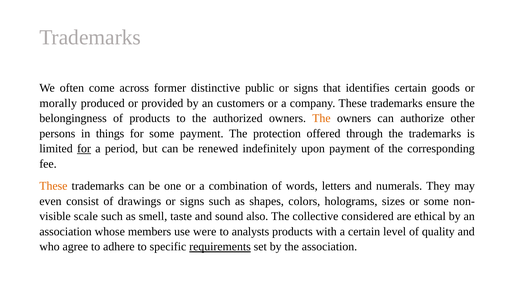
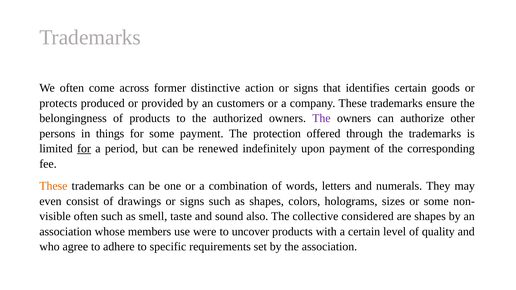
public: public -> action
morally: morally -> protects
The at (321, 118) colour: orange -> purple
scale at (86, 217): scale -> often
are ethical: ethical -> shapes
analysts: analysts -> uncover
requirements underline: present -> none
